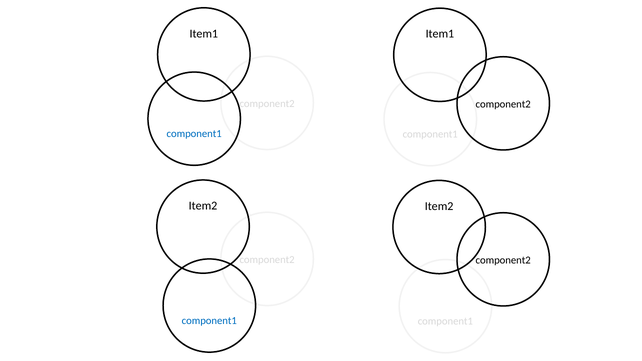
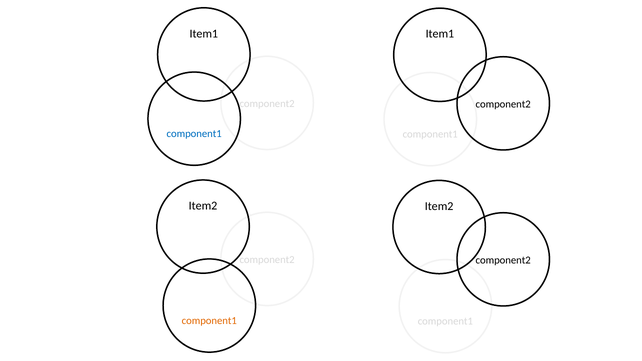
component1 at (209, 321) colour: blue -> orange
